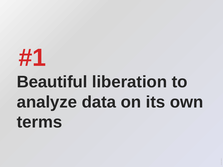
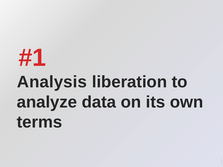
Beautiful: Beautiful -> Analysis
